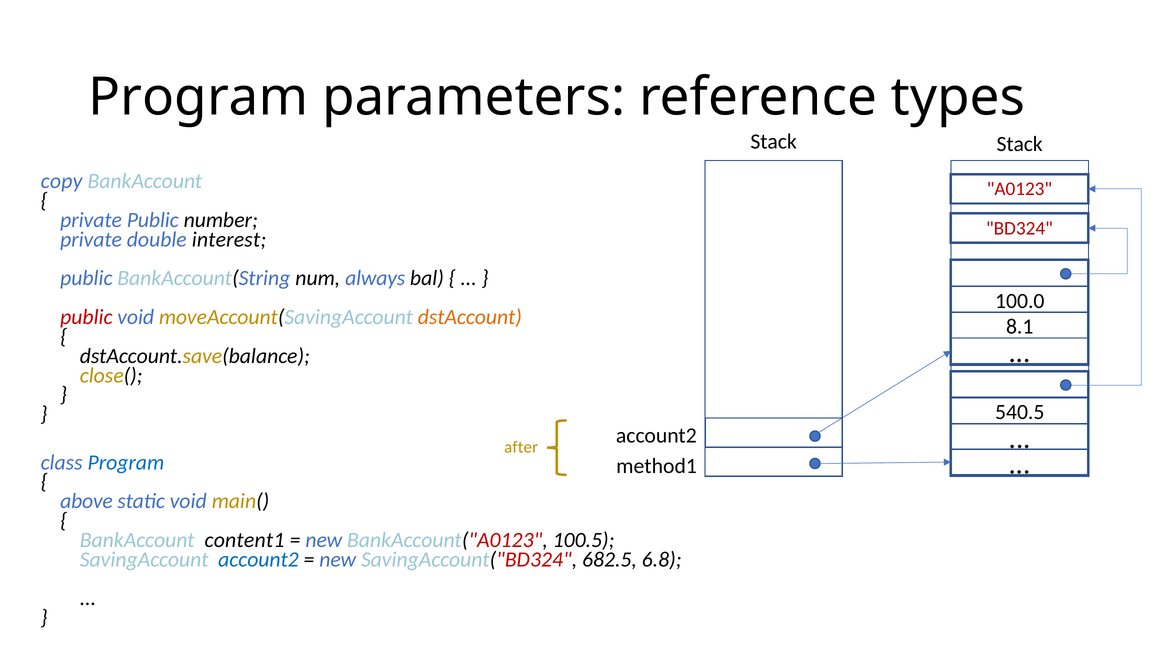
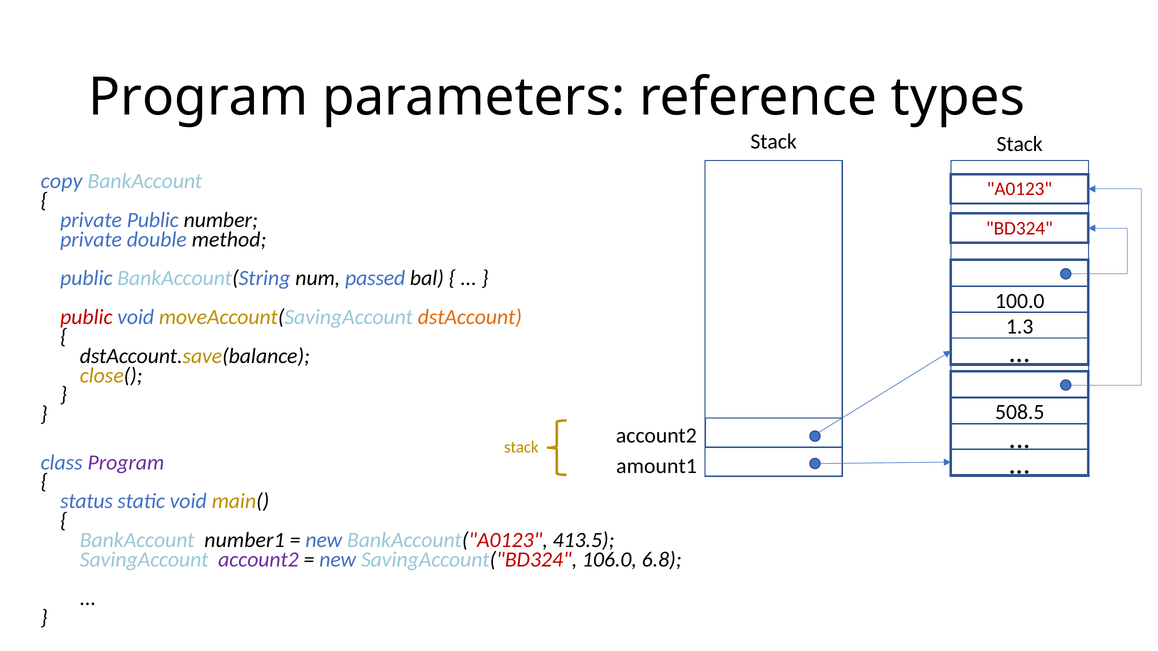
interest: interest -> method
always: always -> passed
8.1: 8.1 -> 1.3
540.5: 540.5 -> 508.5
after at (521, 447): after -> stack
Program at (126, 463) colour: blue -> purple
method1: method1 -> amount1
above: above -> status
content1: content1 -> number1
100.5: 100.5 -> 413.5
account2 at (258, 560) colour: blue -> purple
682.5: 682.5 -> 106.0
